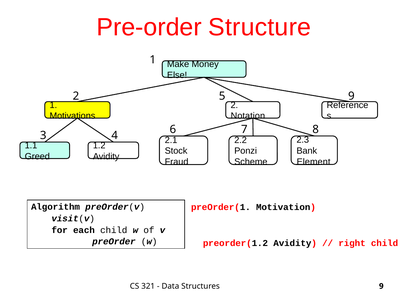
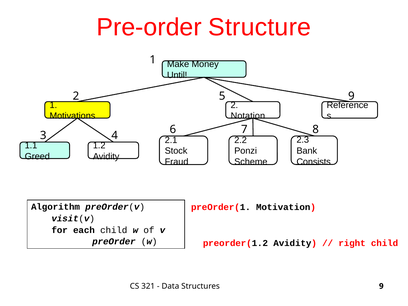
Else: Else -> Until
Element: Element -> Consists
